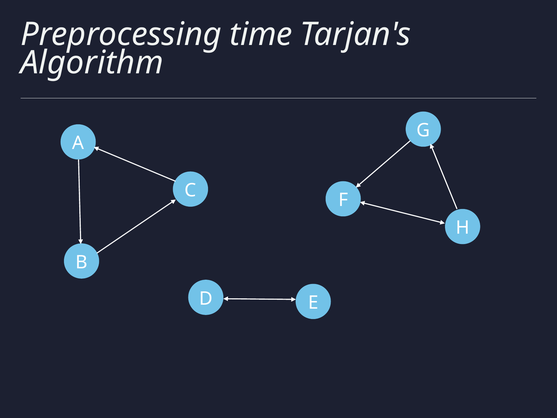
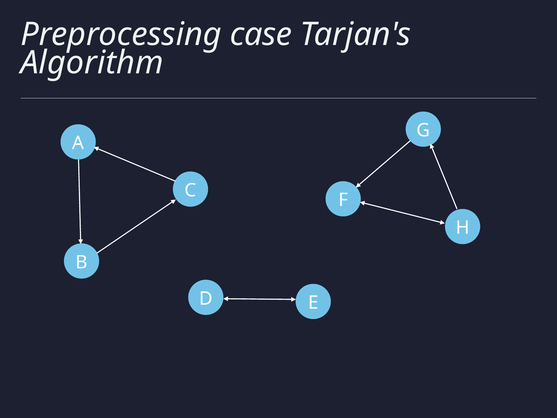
time: time -> case
